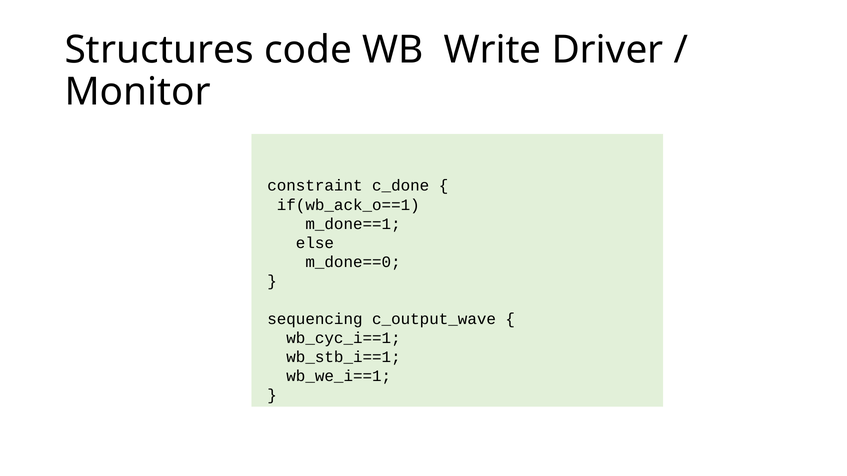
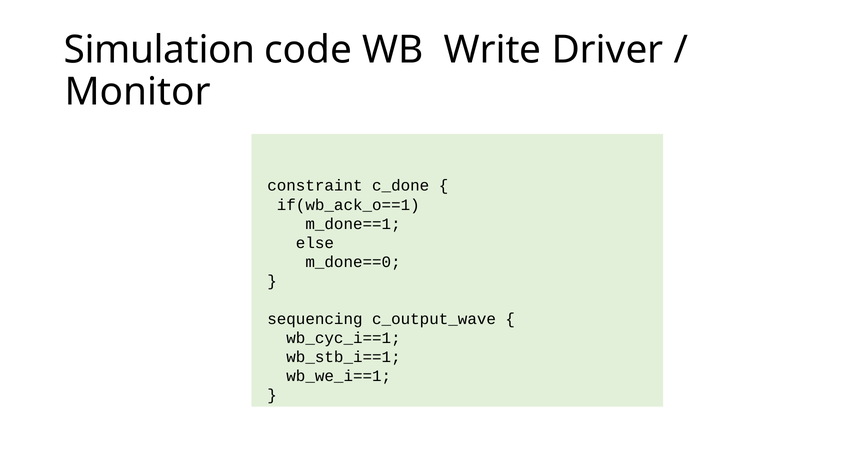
Structures: Structures -> Simulation
